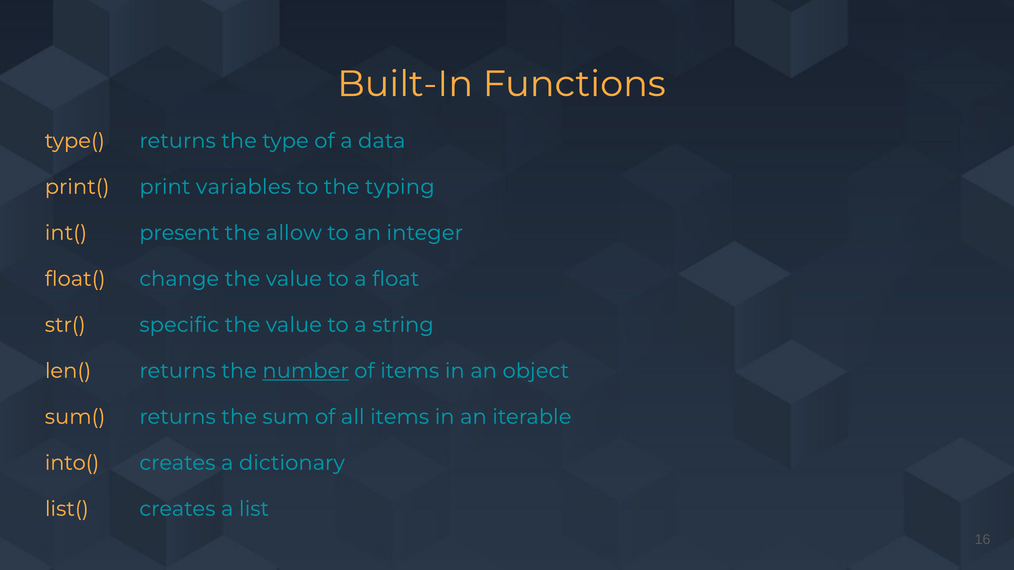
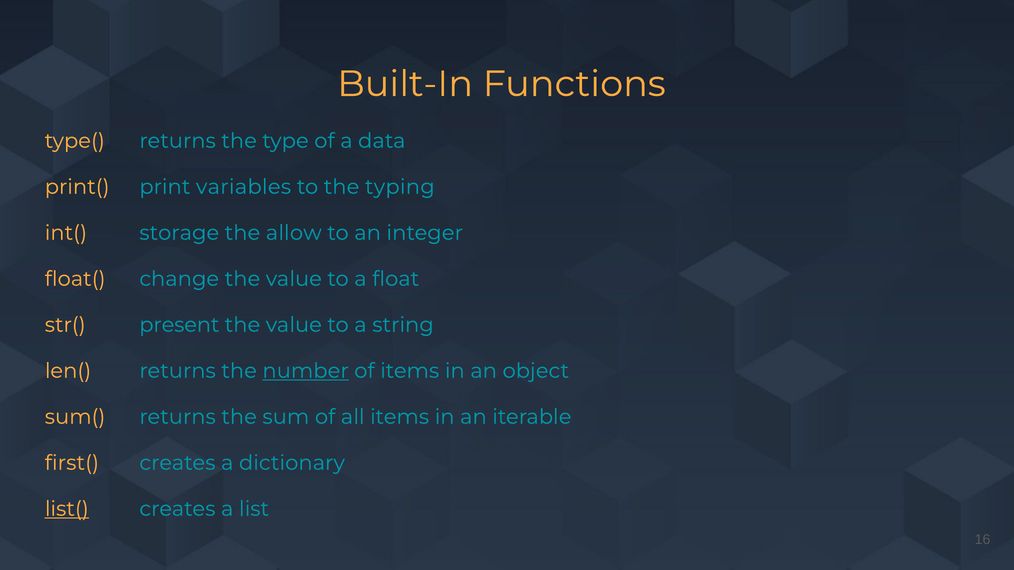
present: present -> storage
specific: specific -> present
into(: into( -> first(
list( underline: none -> present
